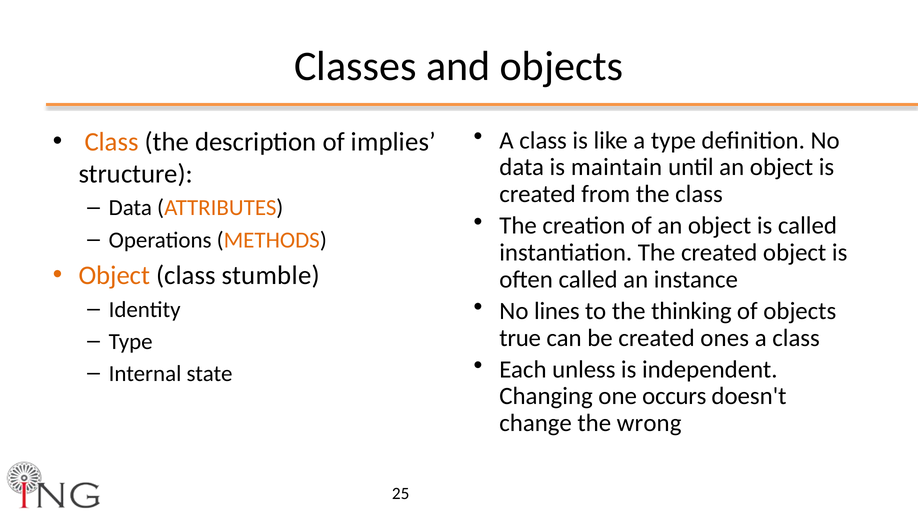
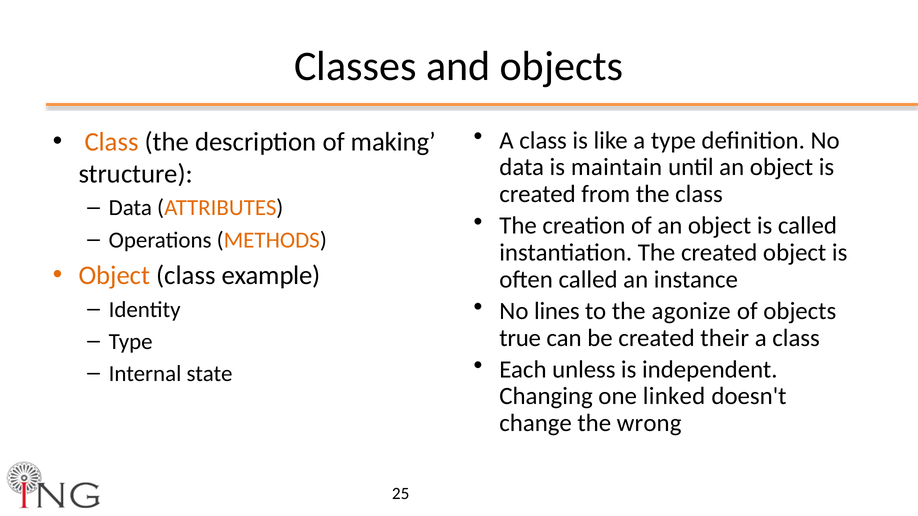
implies: implies -> making
stumble: stumble -> example
thinking: thinking -> agonize
ones: ones -> their
occurs: occurs -> linked
